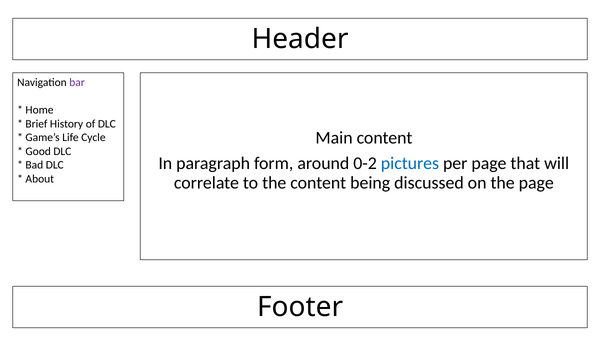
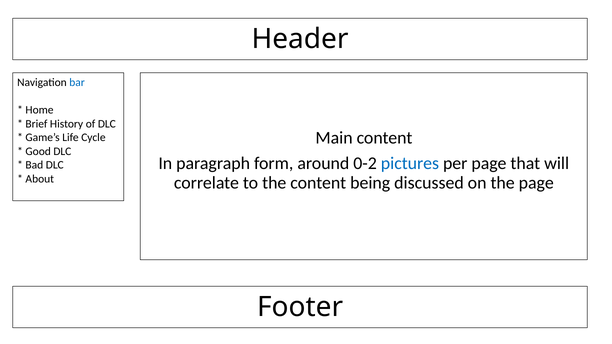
bar colour: purple -> blue
